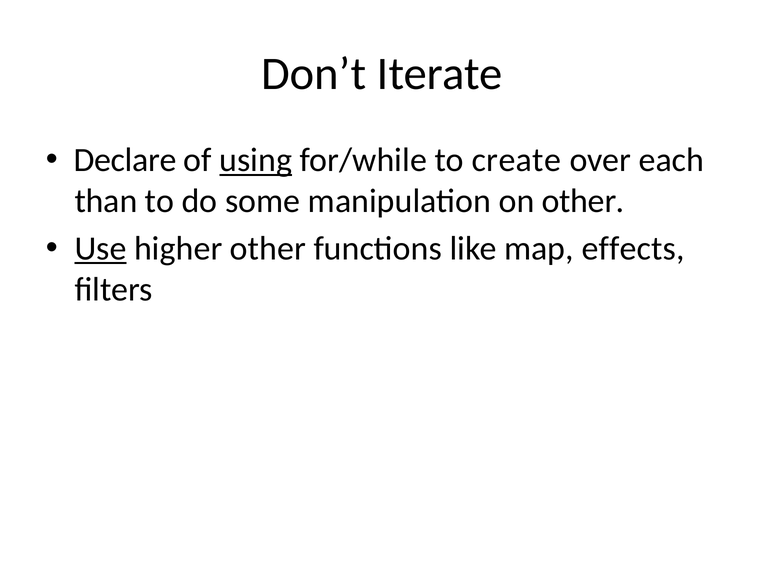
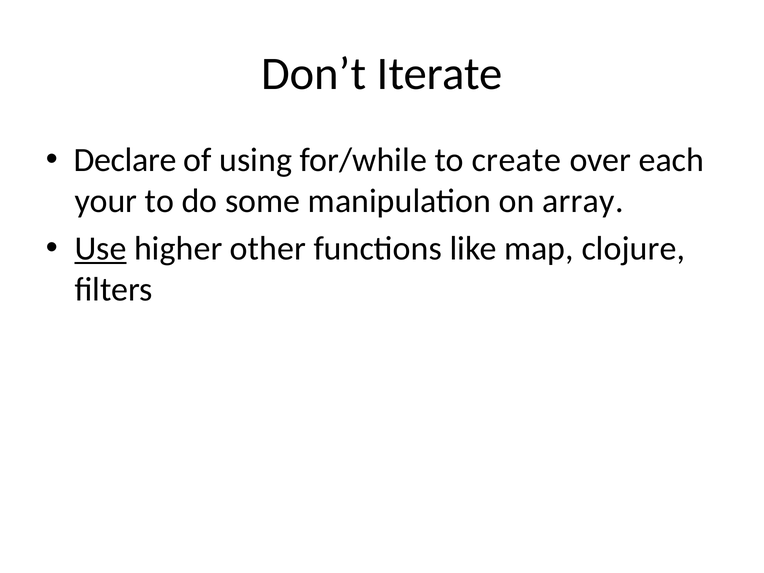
using underline: present -> none
than: than -> your
on other: other -> array
effects: effects -> clojure
